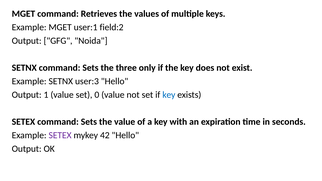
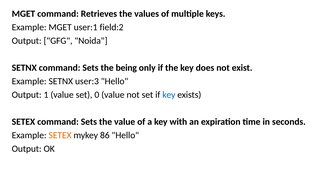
three: three -> being
SETEX at (60, 135) colour: purple -> orange
42: 42 -> 86
